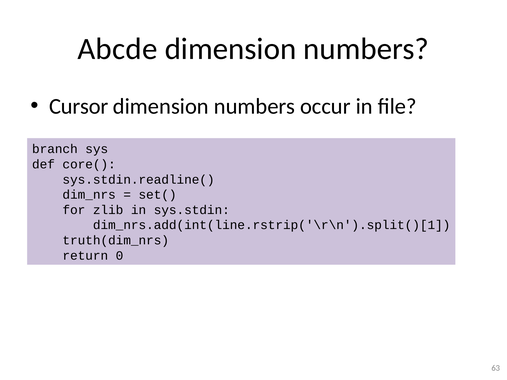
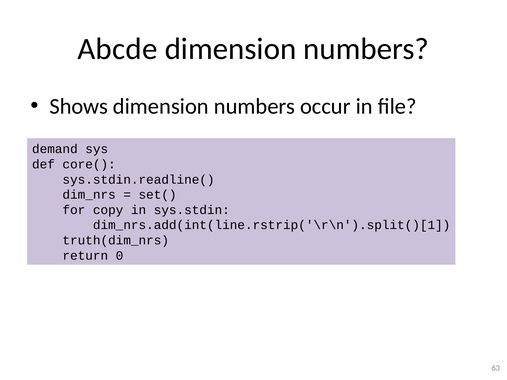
Cursor: Cursor -> Shows
branch: branch -> demand
zlib: zlib -> copy
